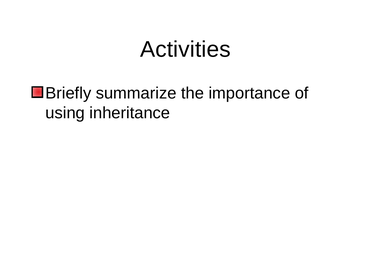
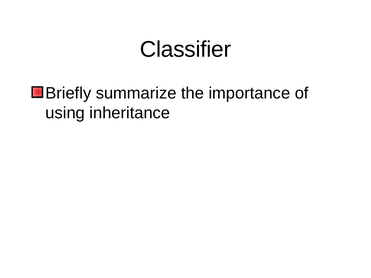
Activities: Activities -> Classifier
